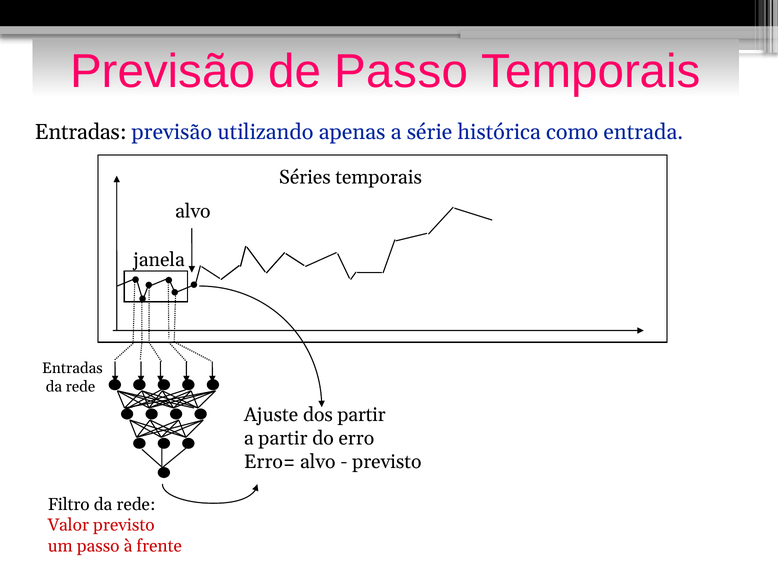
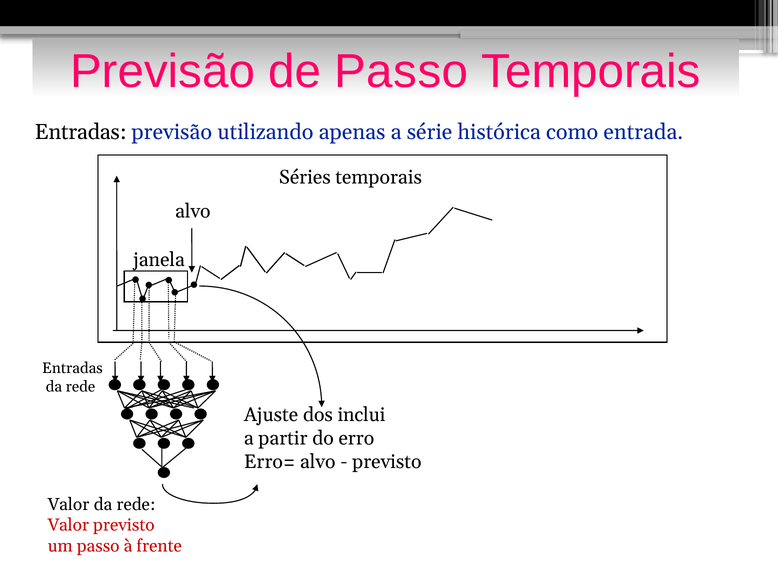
dos partir: partir -> inclui
Filtro at (69, 504): Filtro -> Valor
